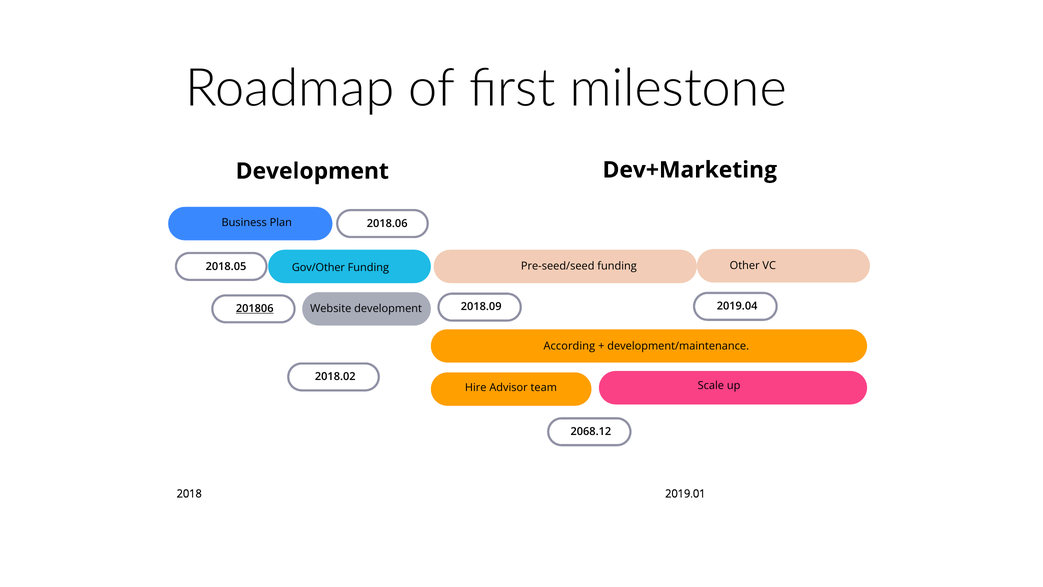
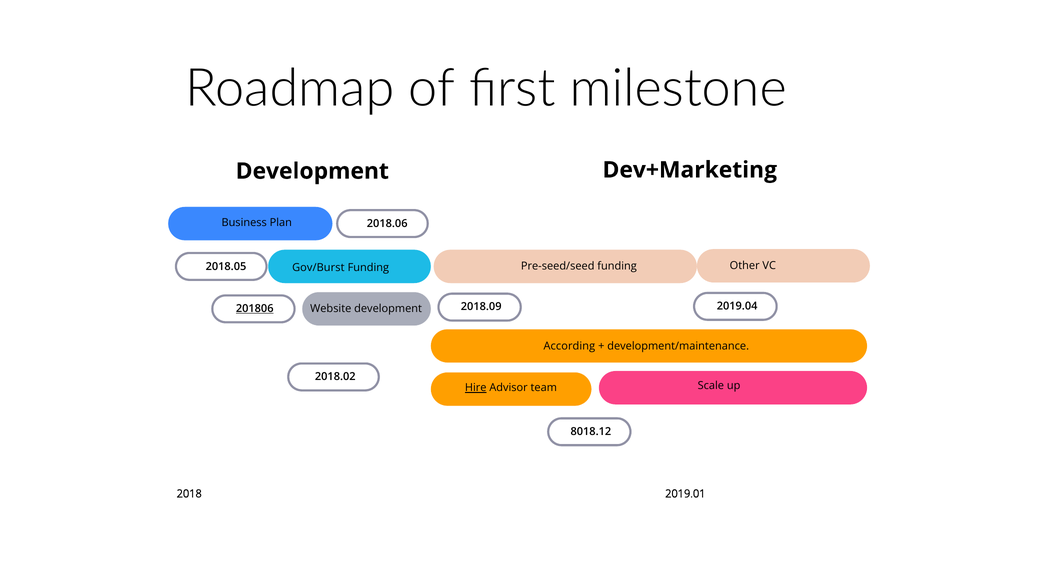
Gov/Other: Gov/Other -> Gov/Burst
Hire underline: none -> present
2068.12: 2068.12 -> 8018.12
